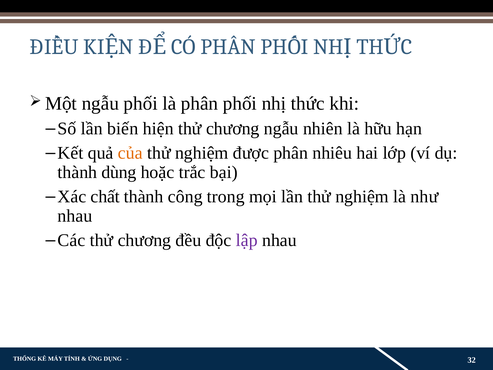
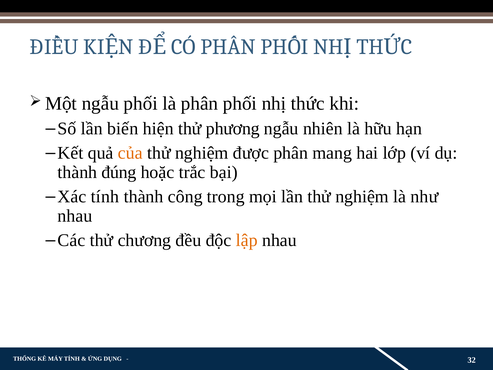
hiện thử chương: chương -> phương
nhiêu: nhiêu -> mang
dùng: dùng -> đúng
Xác chất: chất -> tính
lập colour: purple -> orange
